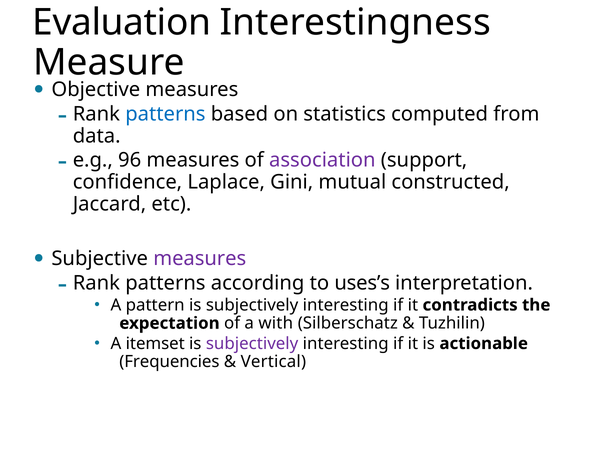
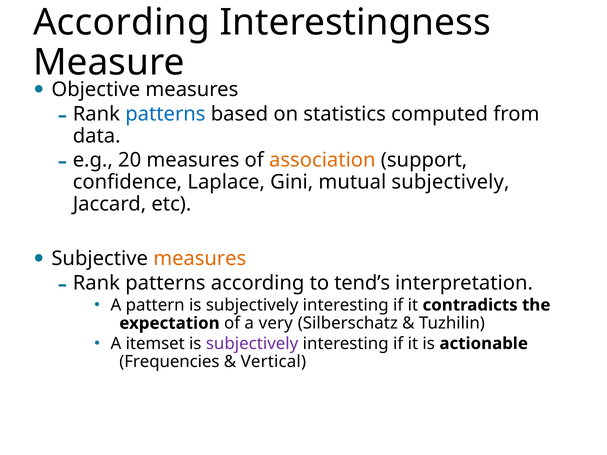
Evaluation at (122, 22): Evaluation -> According
96: 96 -> 20
association colour: purple -> orange
mutual constructed: constructed -> subjectively
measures at (200, 259) colour: purple -> orange
uses’s: uses’s -> tend’s
with: with -> very
